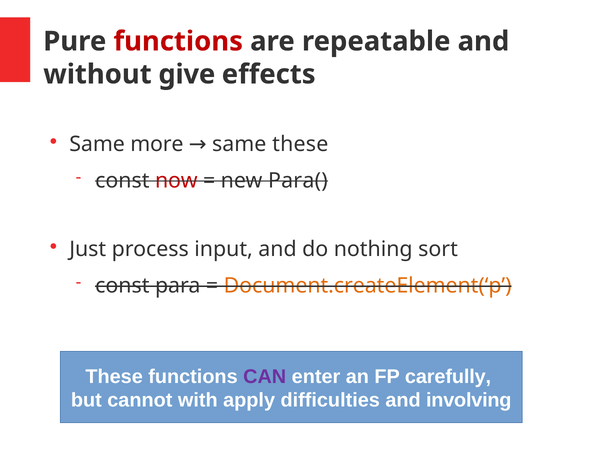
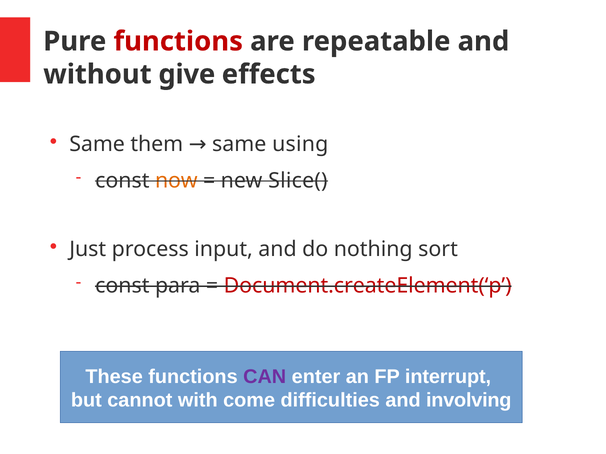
more: more -> them
same these: these -> using
now colour: red -> orange
Para(: Para( -> Slice(
Document.createElement(‘p colour: orange -> red
carefully: carefully -> interrupt
apply: apply -> come
